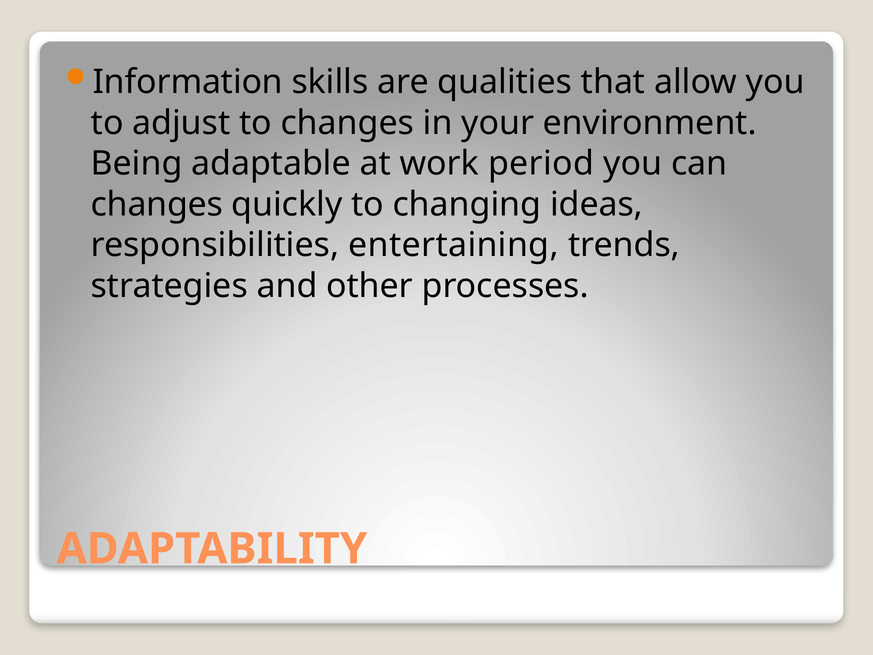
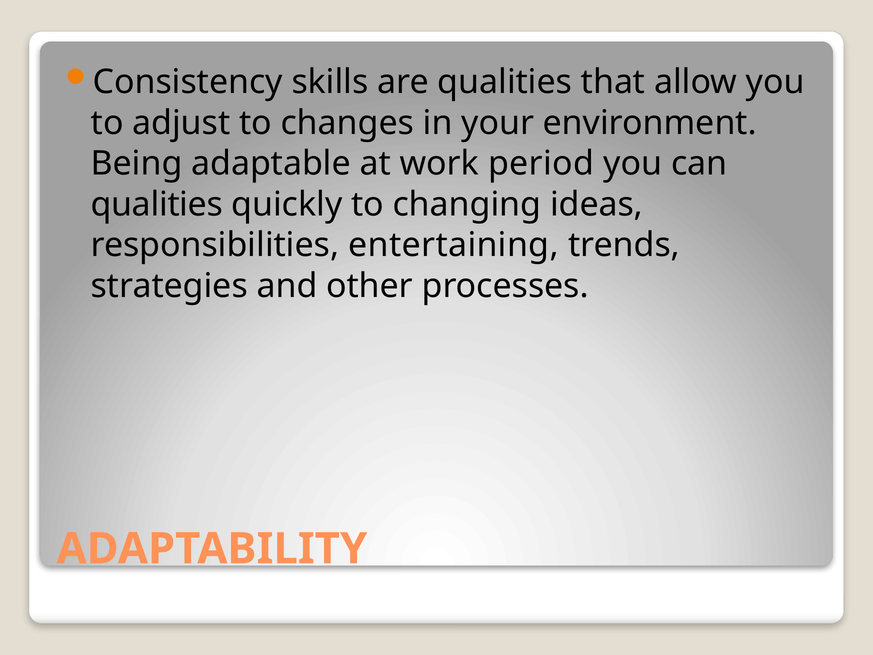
Information: Information -> Consistency
changes at (157, 204): changes -> qualities
